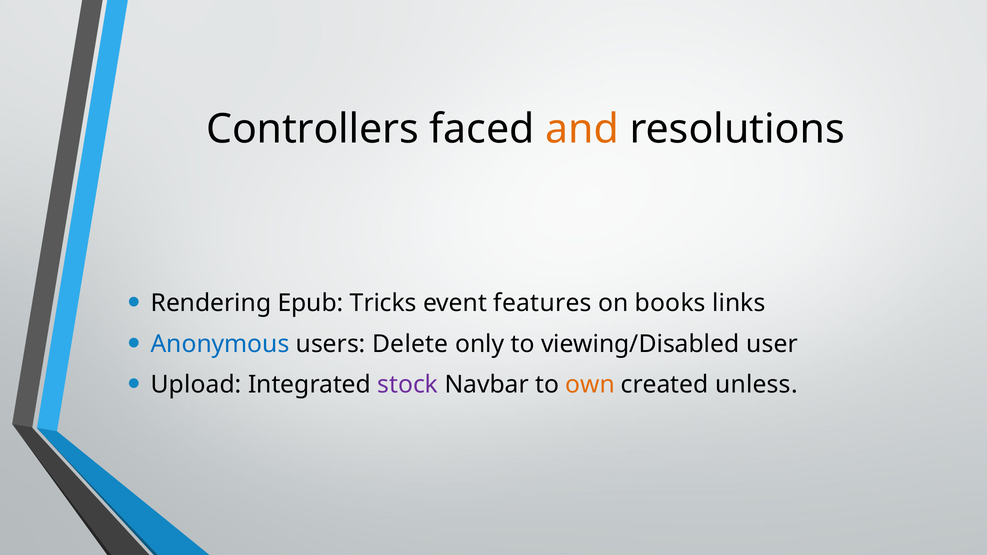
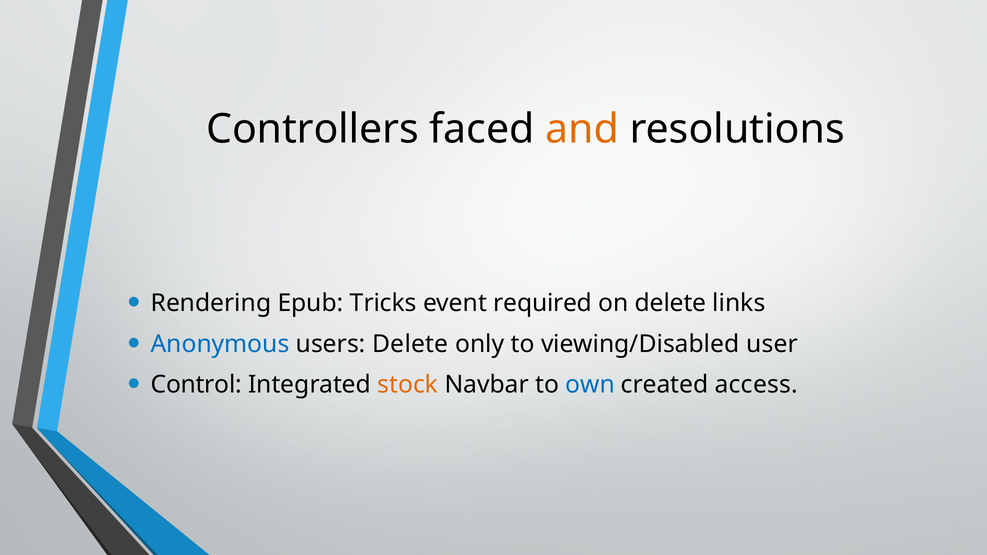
features: features -> required
on books: books -> delete
Upload: Upload -> Control
stock colour: purple -> orange
own colour: orange -> blue
unless: unless -> access
